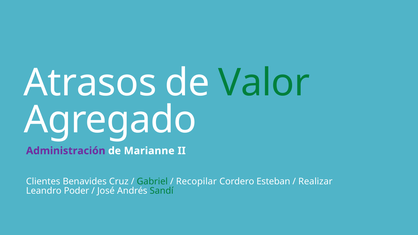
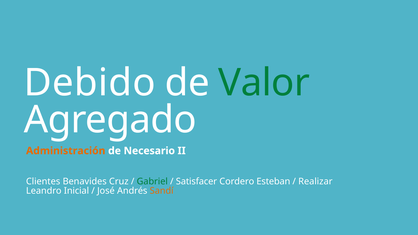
Atrasos: Atrasos -> Debido
Administración colour: purple -> orange
Marianne: Marianne -> Necesario
Recopilar: Recopilar -> Satisfacer
Poder: Poder -> Inicial
Sandí colour: green -> orange
